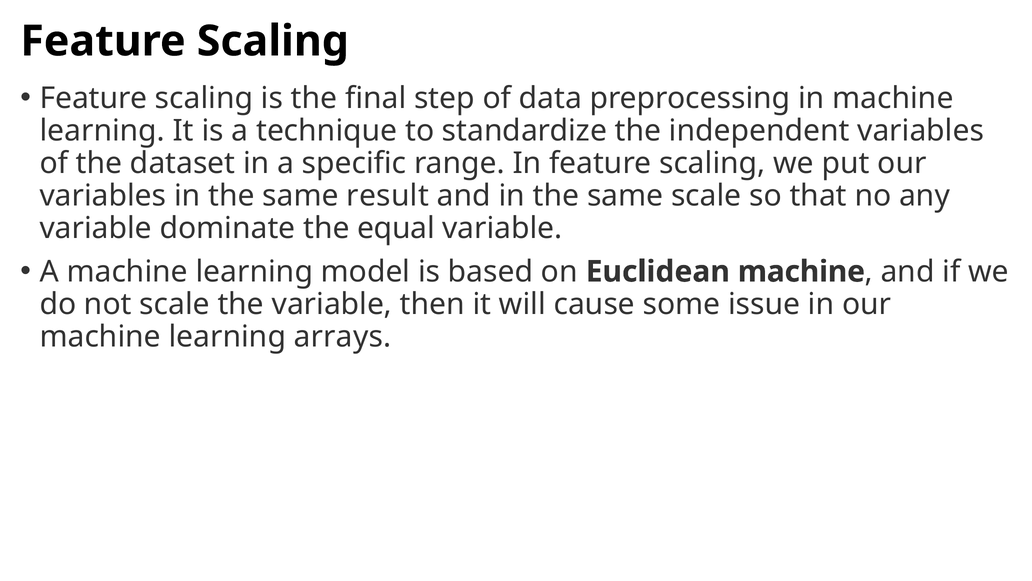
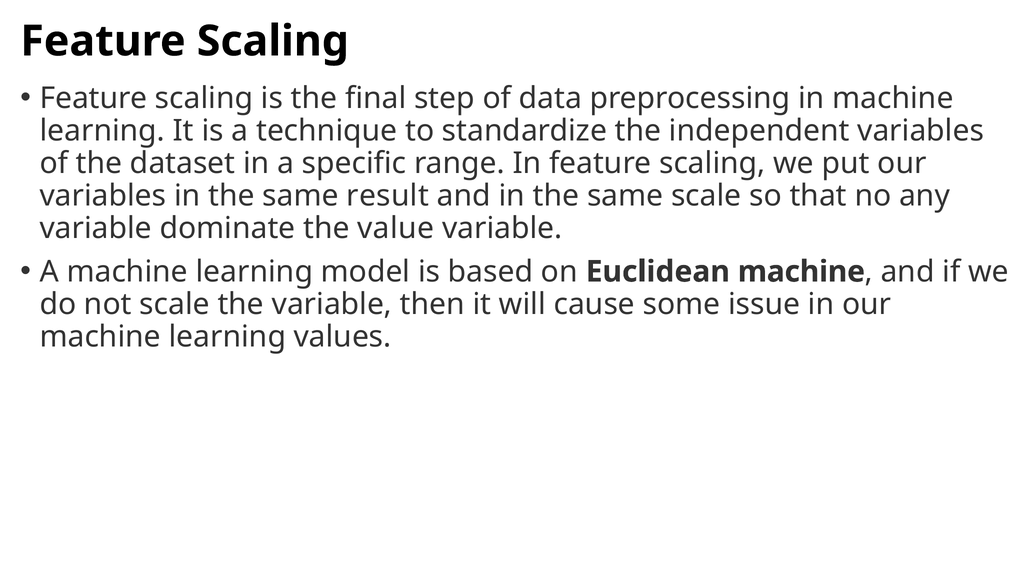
equal: equal -> value
arrays: arrays -> values
